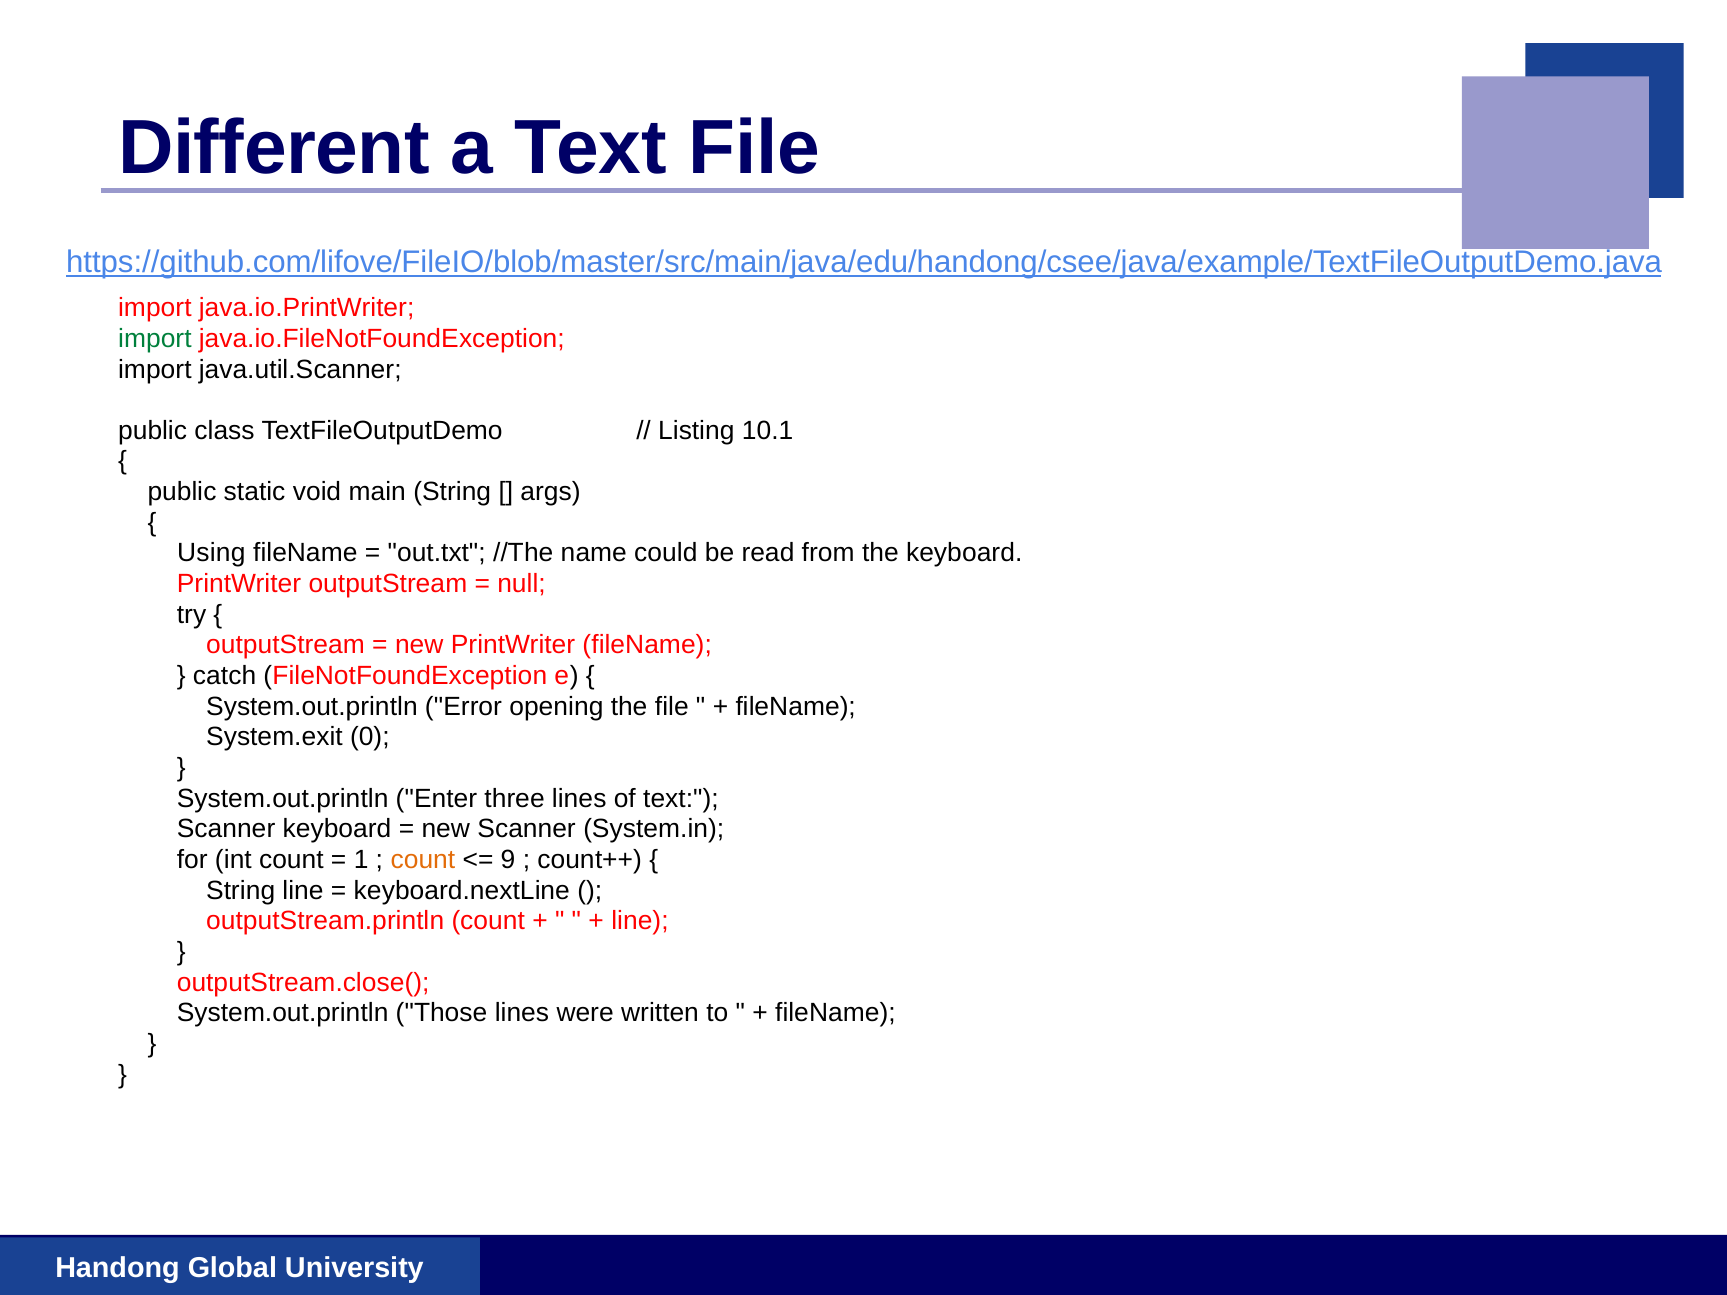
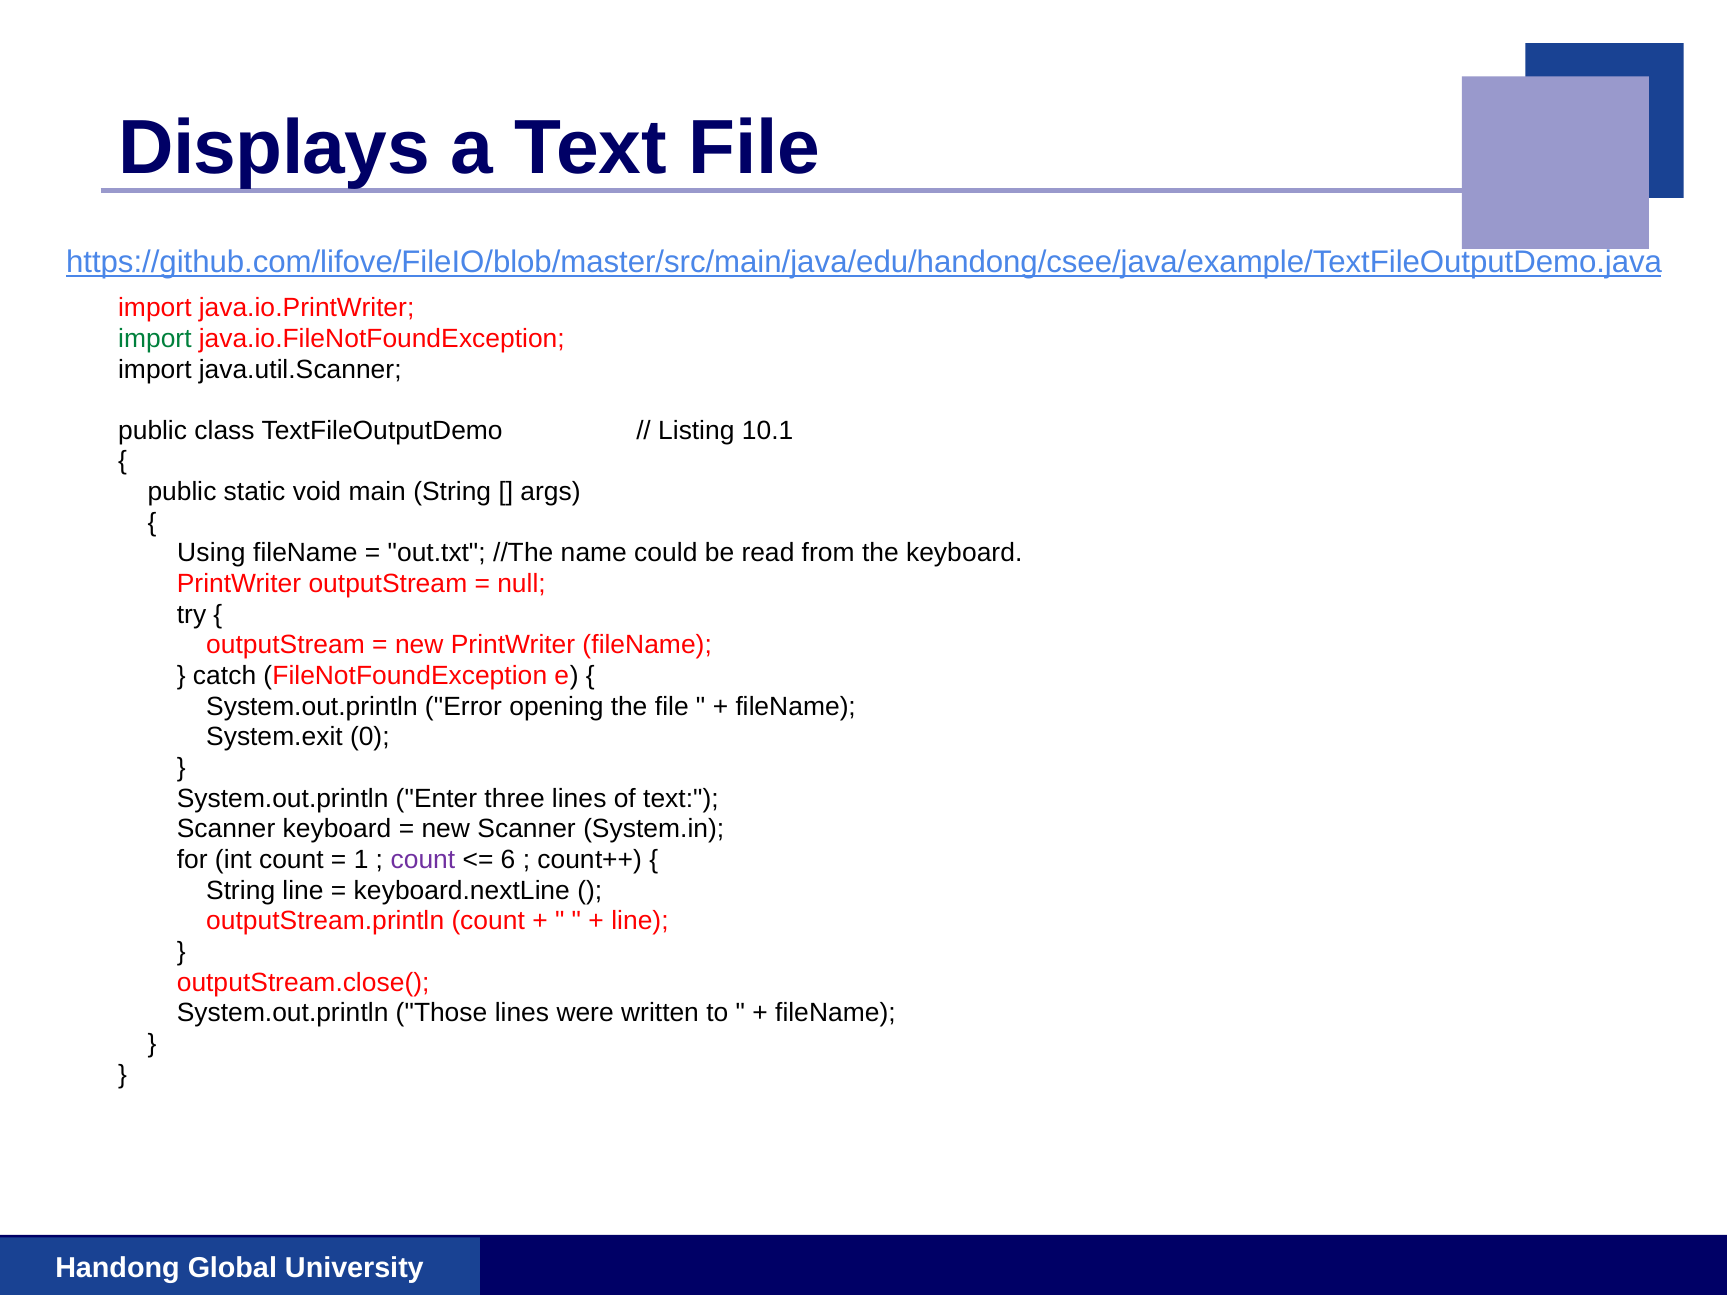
Different: Different -> Displays
count at (423, 860) colour: orange -> purple
9: 9 -> 6
